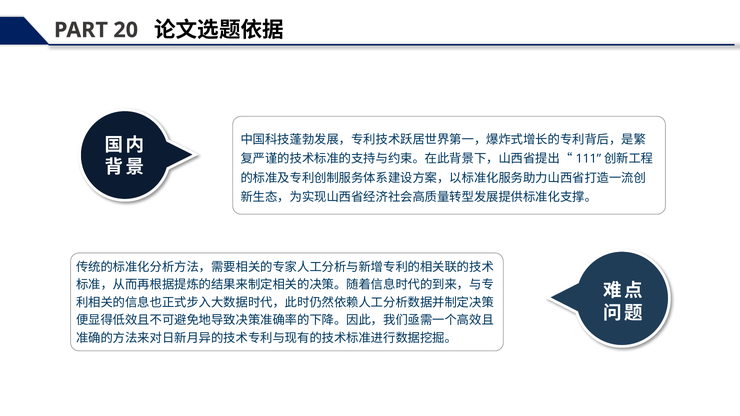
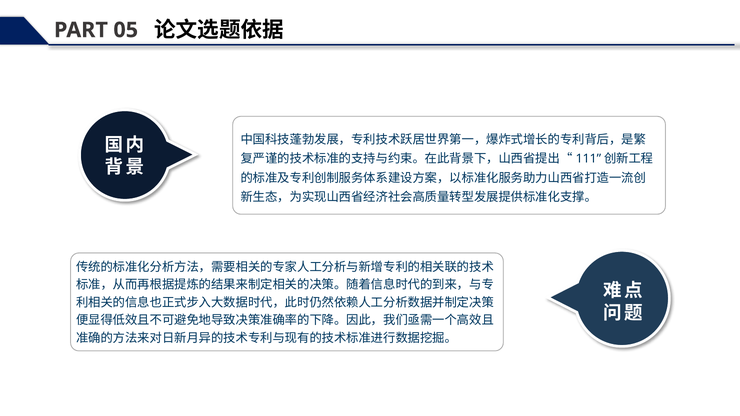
20: 20 -> 05
